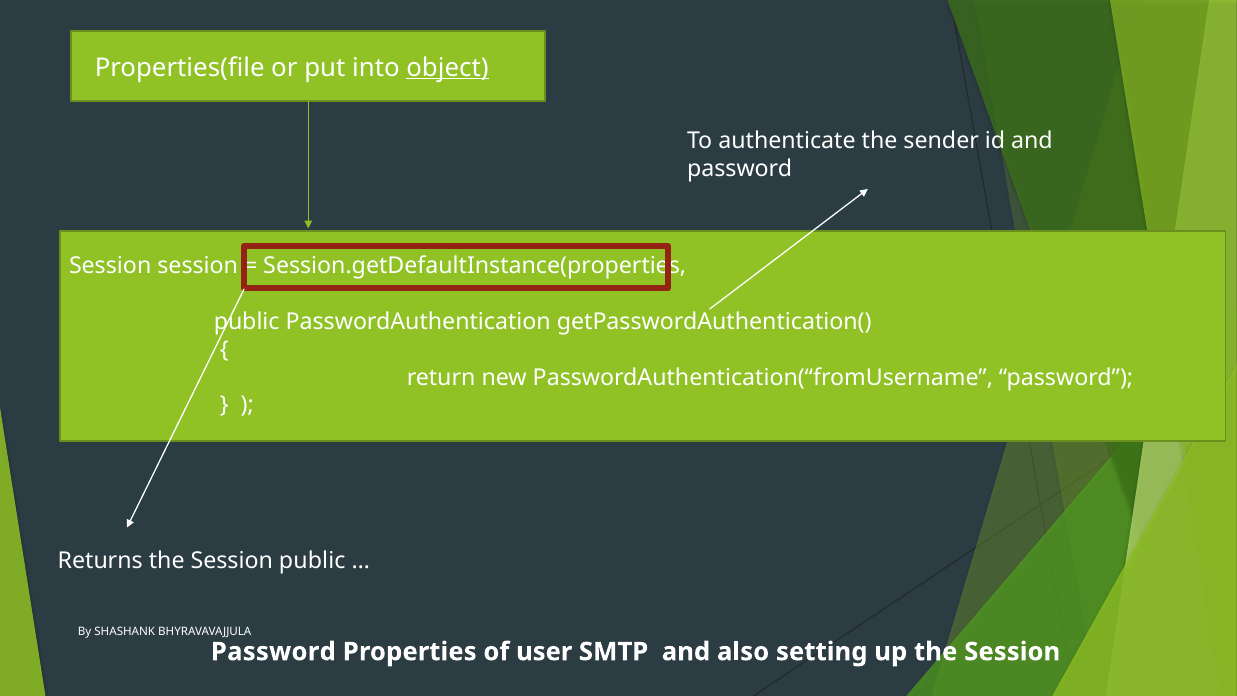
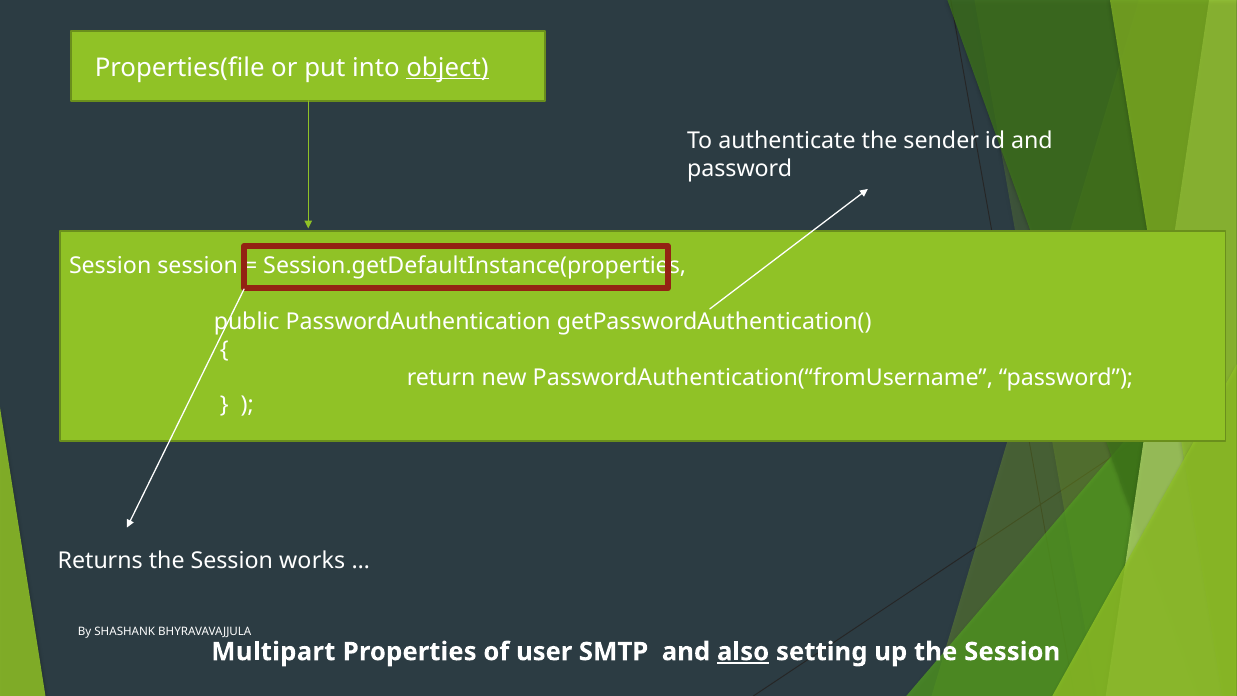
Session public: public -> works
Password at (273, 652): Password -> Multipart
also underline: none -> present
